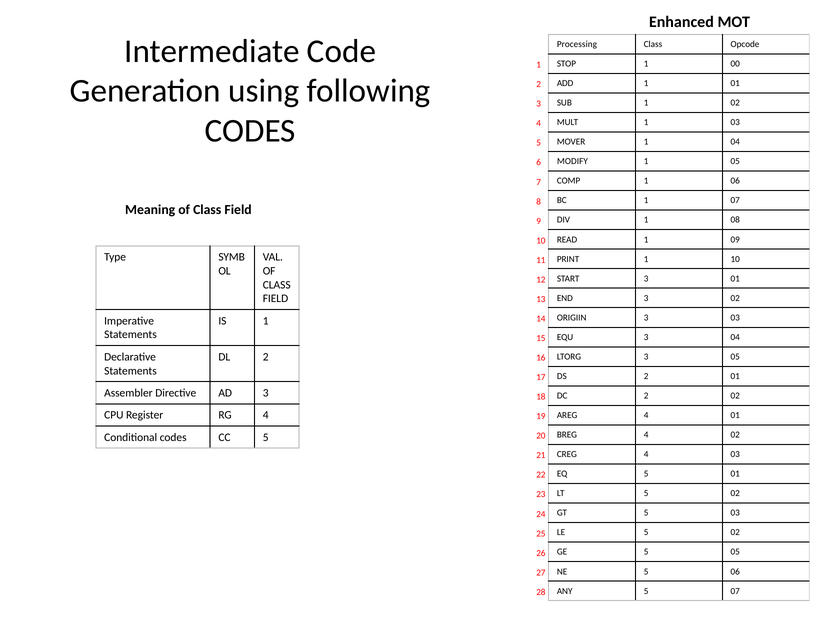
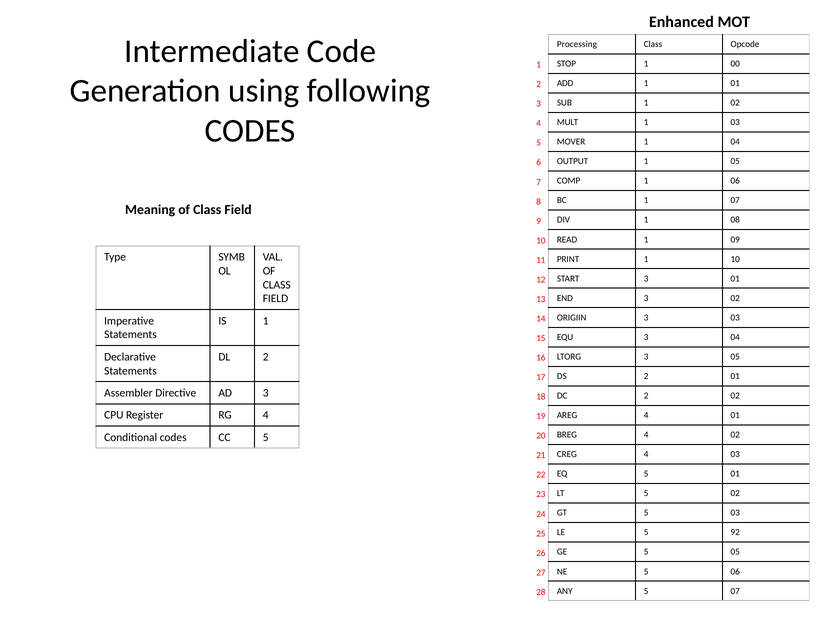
MODIFY: MODIFY -> OUTPUT
LE 5 02: 02 -> 92
